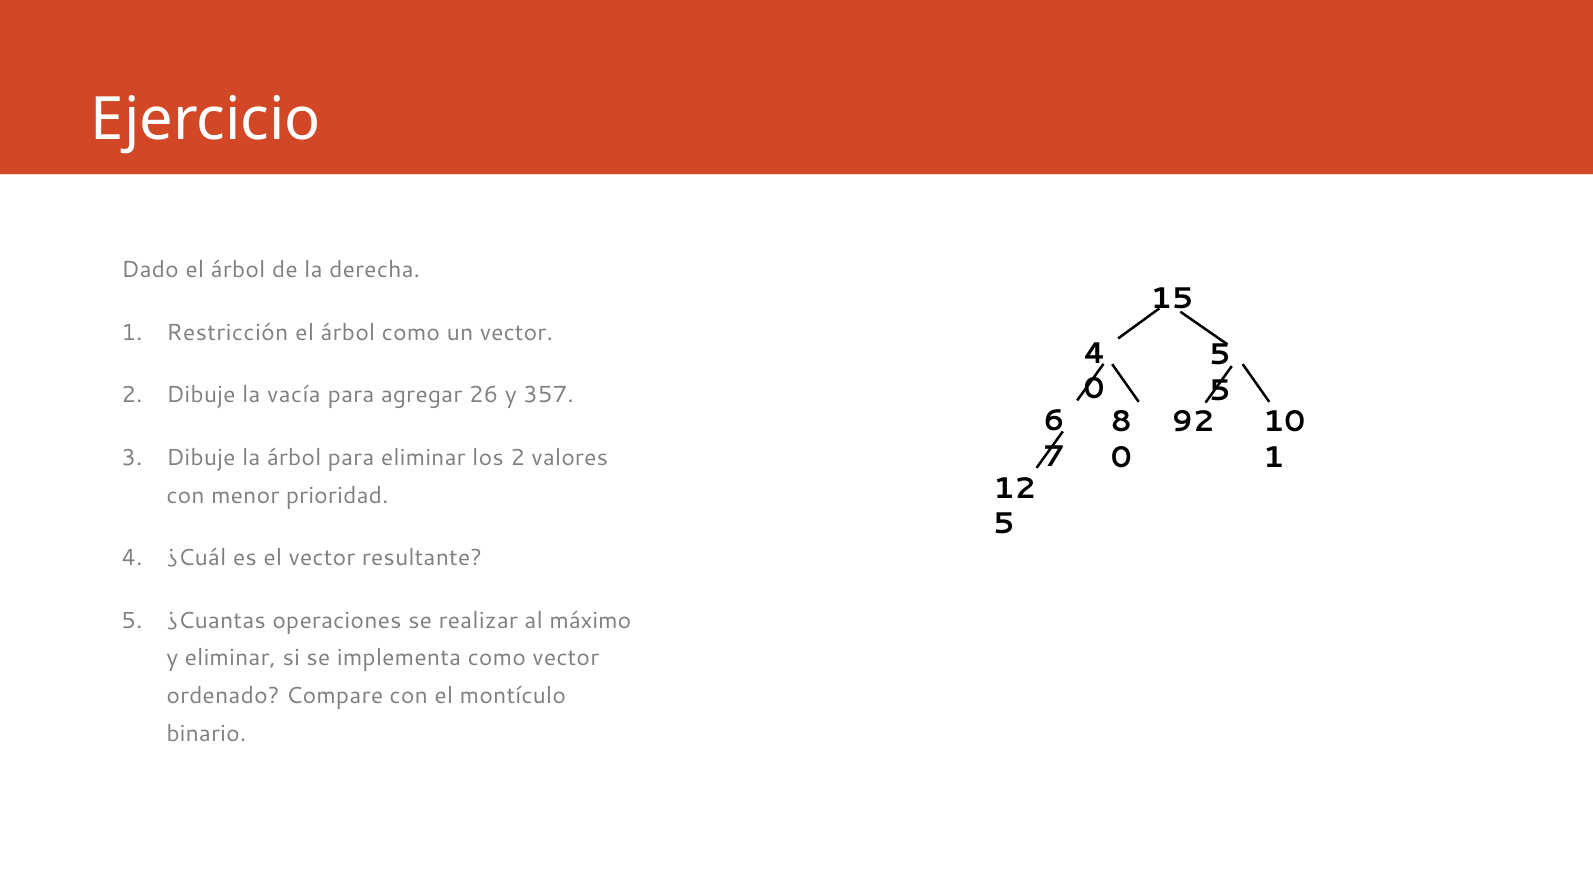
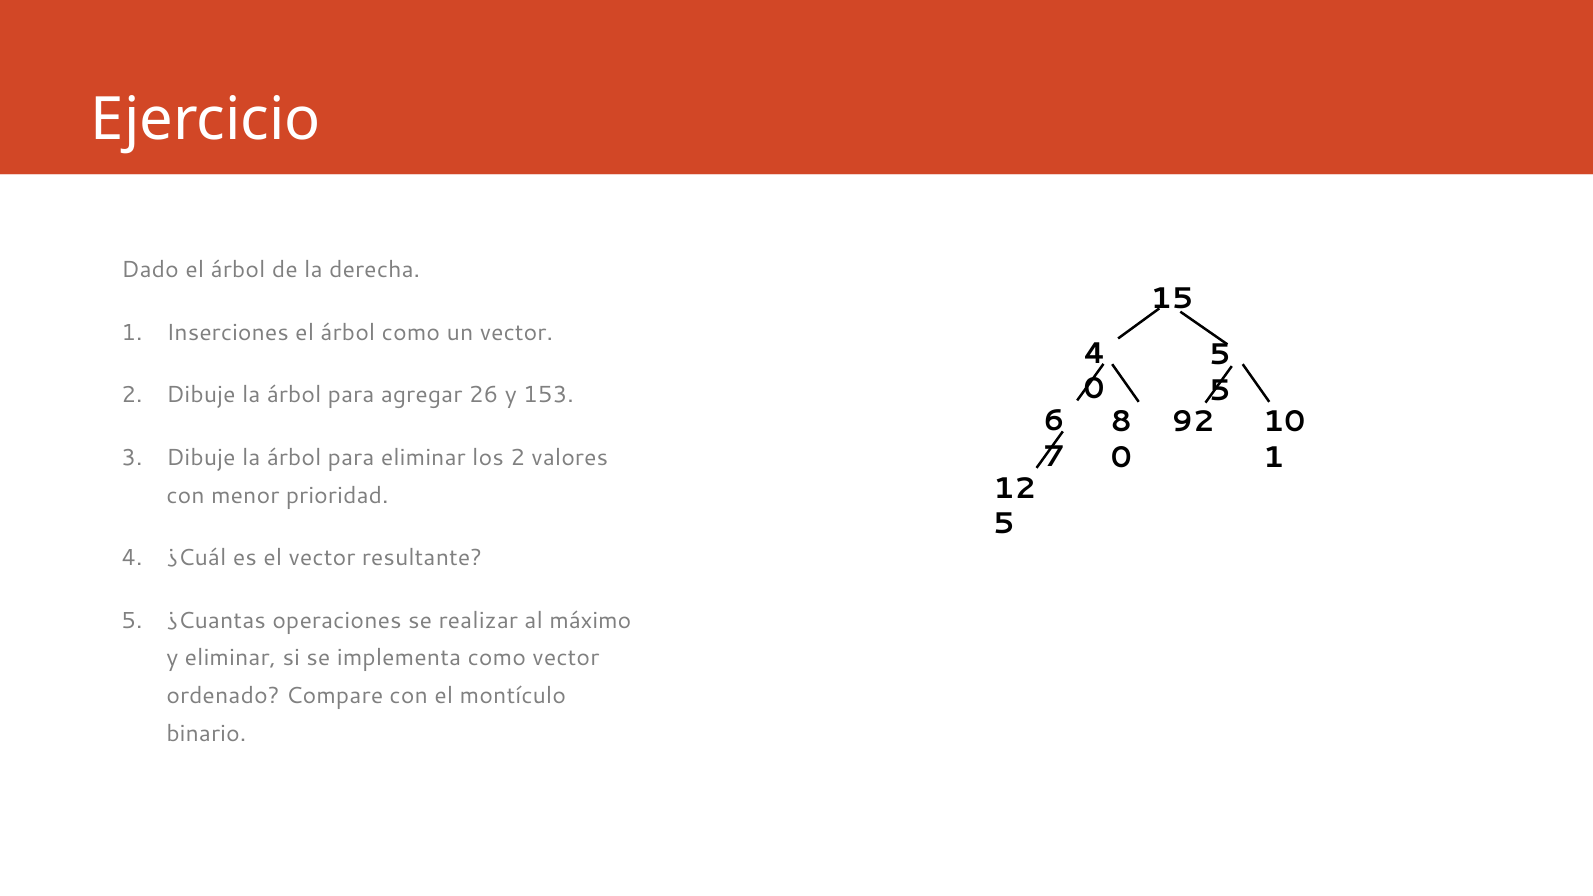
Restricción: Restricción -> Inserciones
2 Dibuje la vacía: vacía -> árbol
357: 357 -> 153
